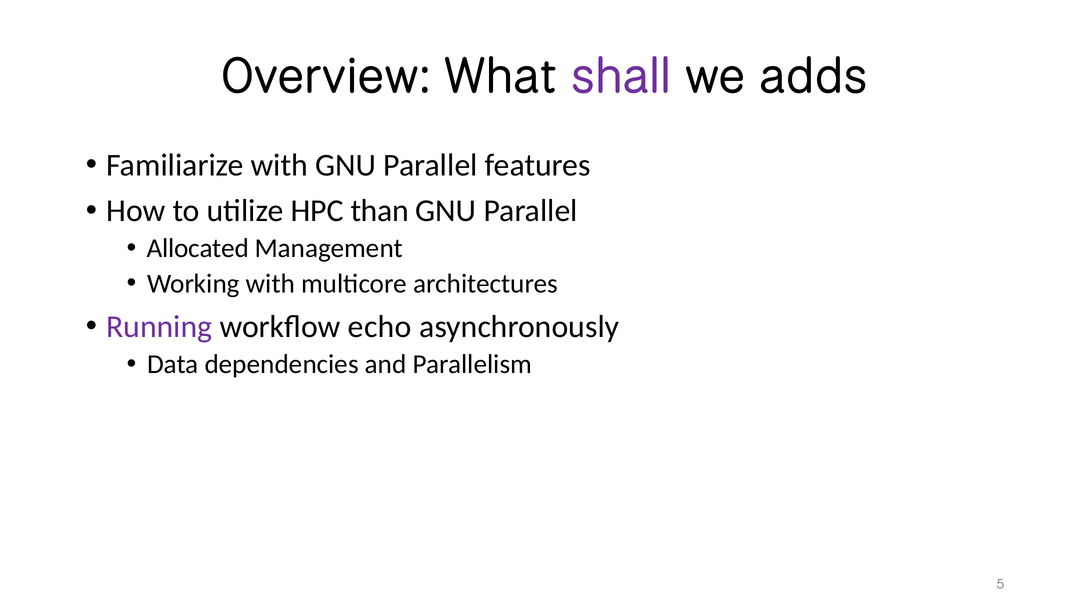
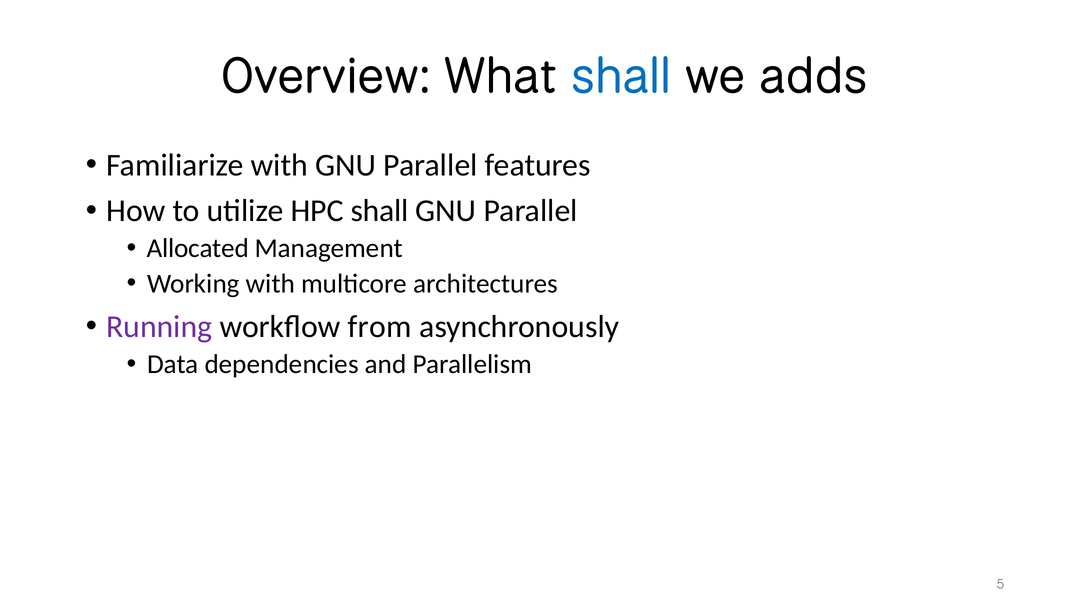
shall at (621, 76) colour: purple -> blue
HPC than: than -> shall
echo: echo -> from
